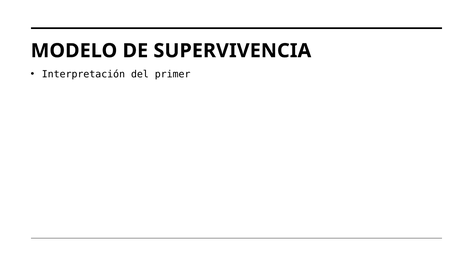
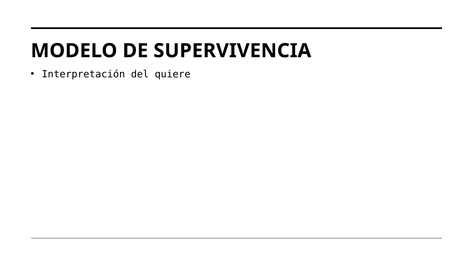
primer: primer -> quiere
